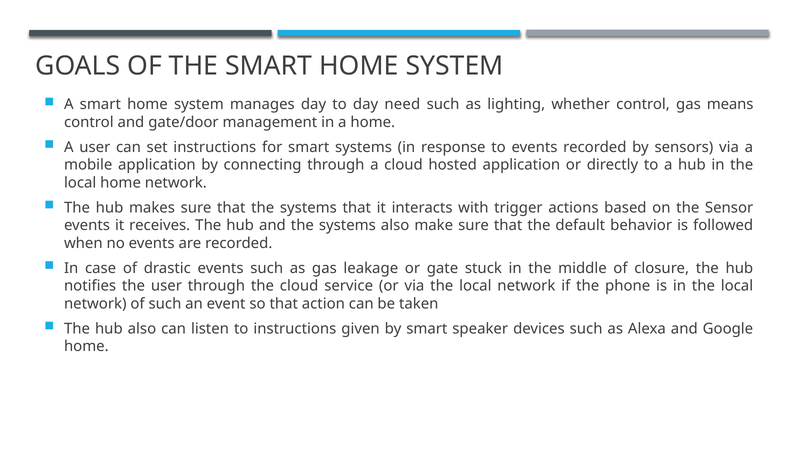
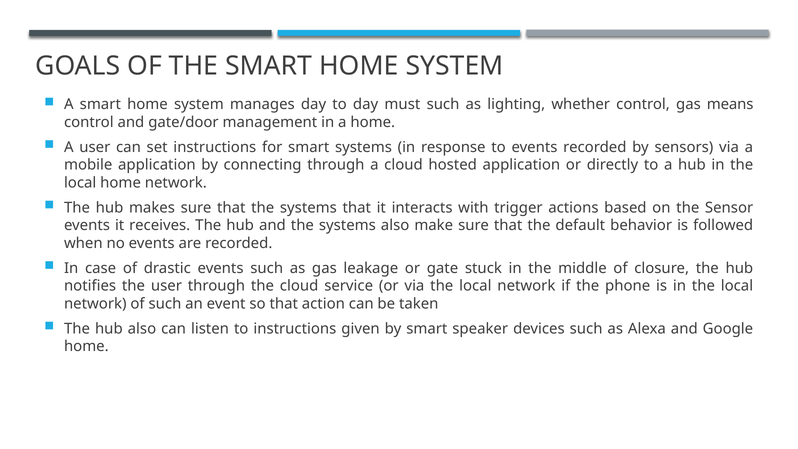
need: need -> must
